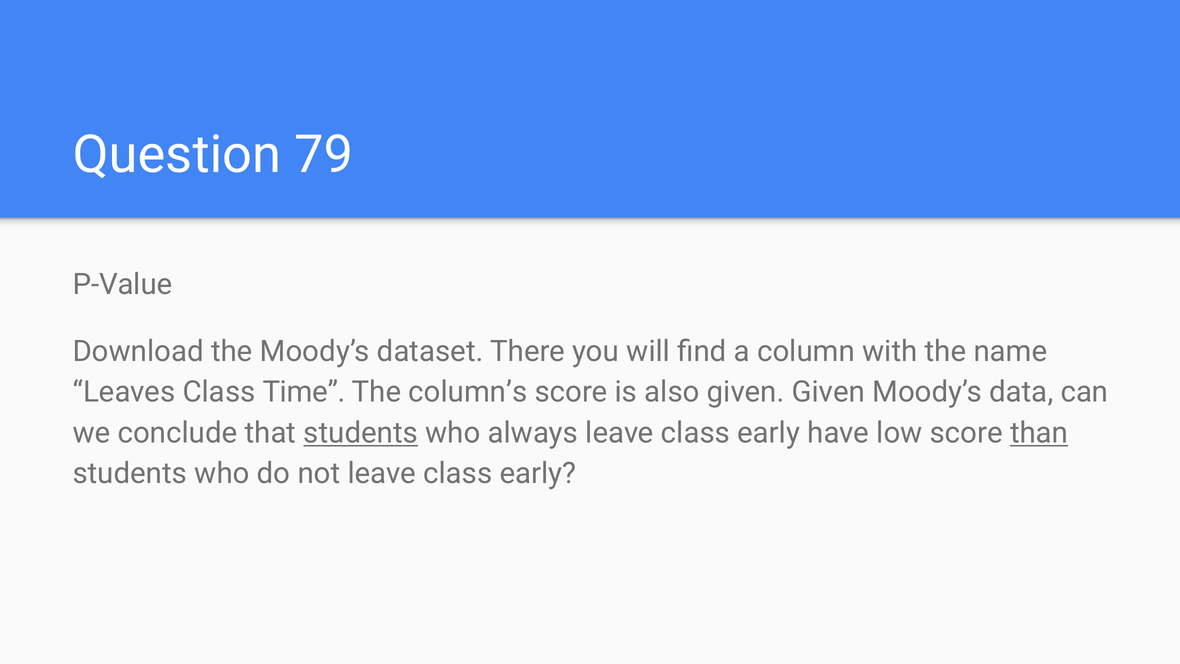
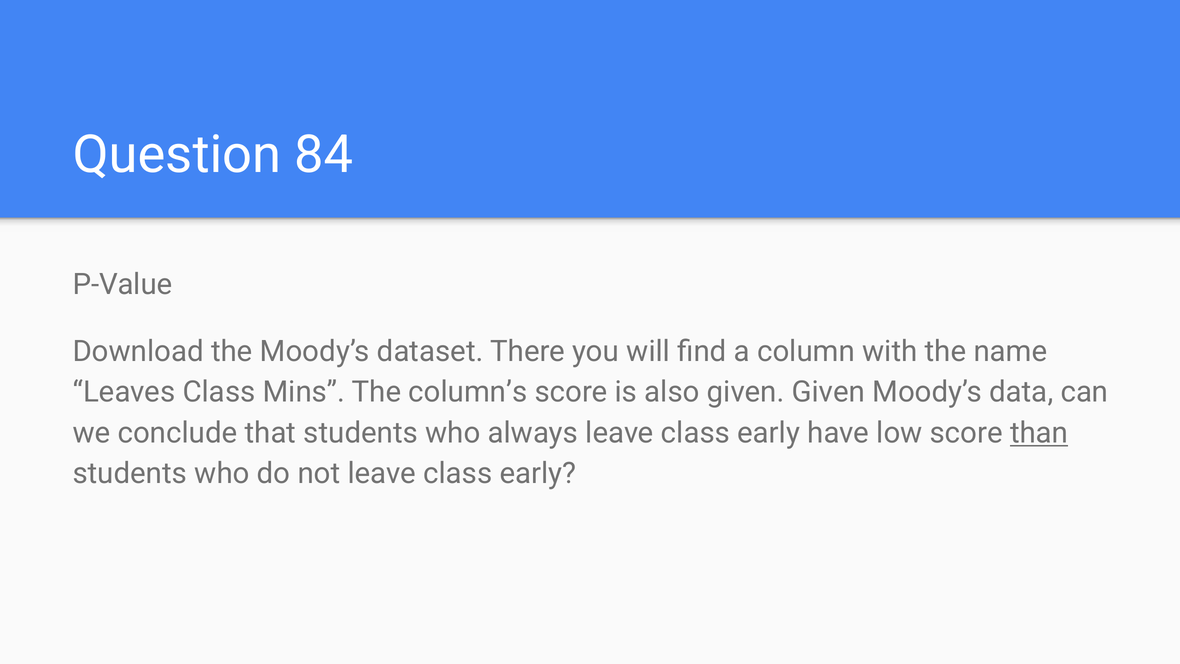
79: 79 -> 84
Time: Time -> Mins
students at (361, 433) underline: present -> none
